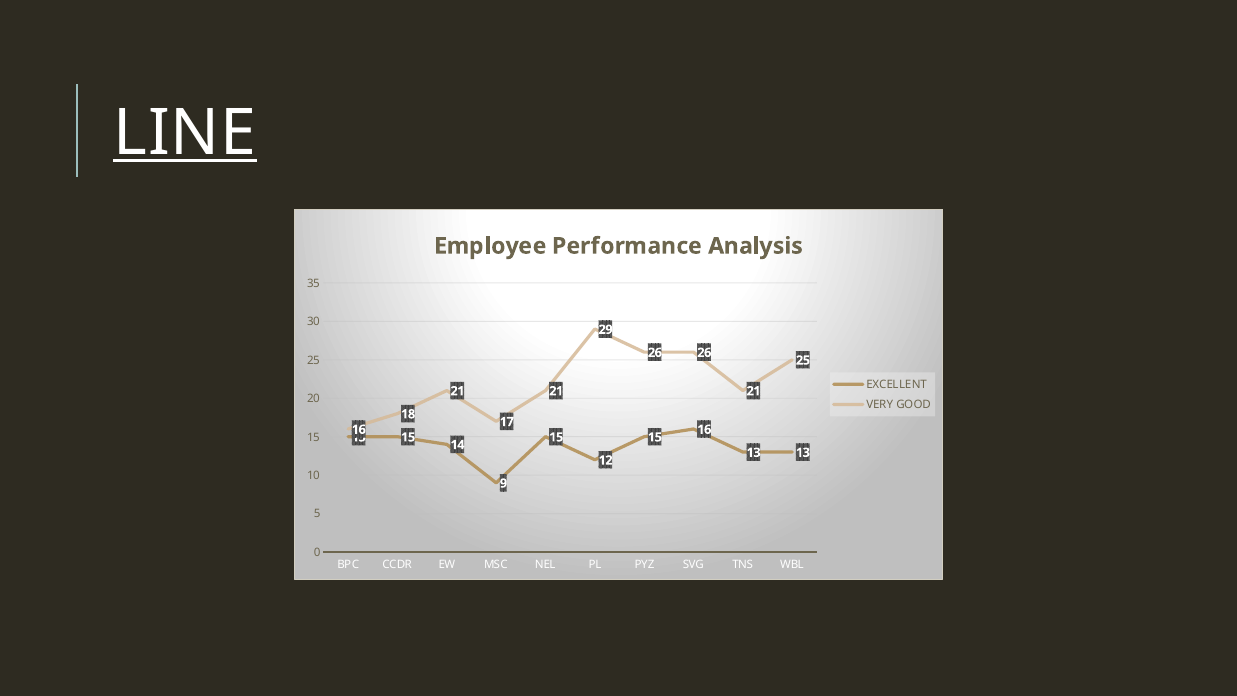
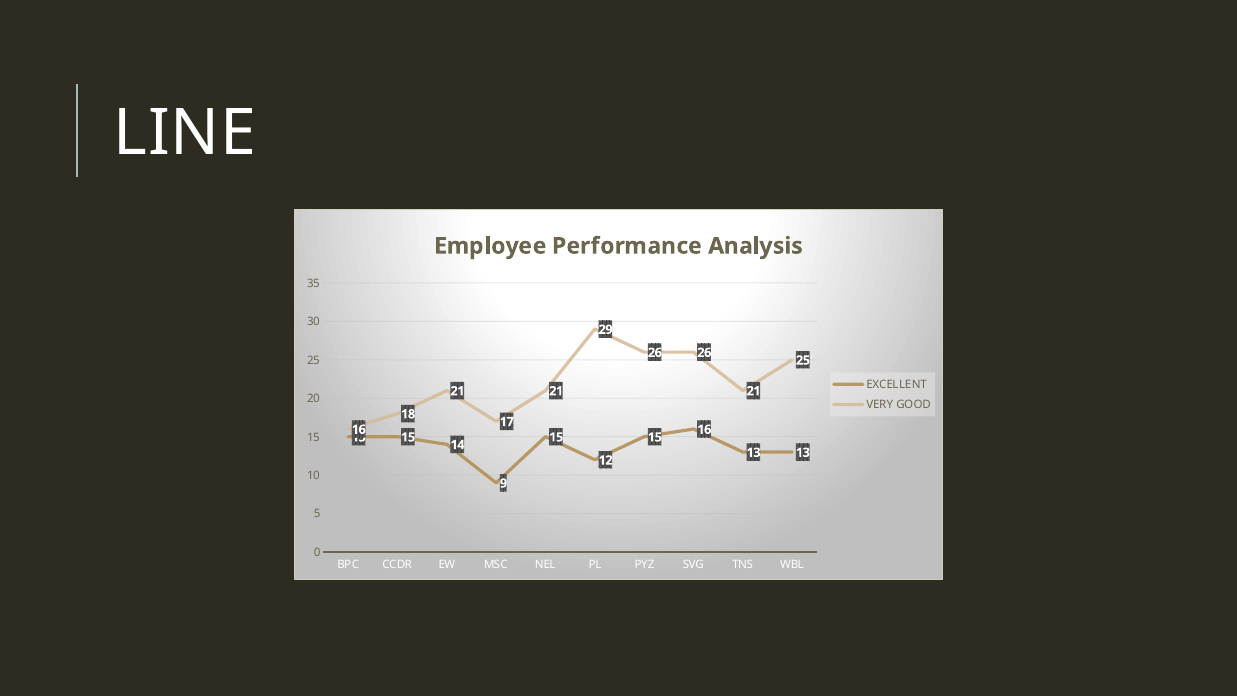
LINE underline: present -> none
